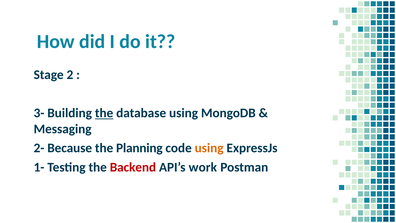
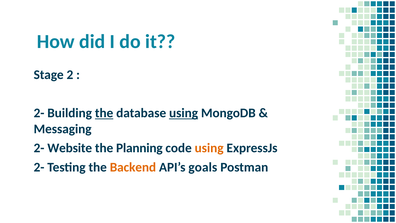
3- at (39, 113): 3- -> 2-
using at (184, 113) underline: none -> present
Because: Because -> Website
1- at (39, 167): 1- -> 2-
Backend colour: red -> orange
work: work -> goals
